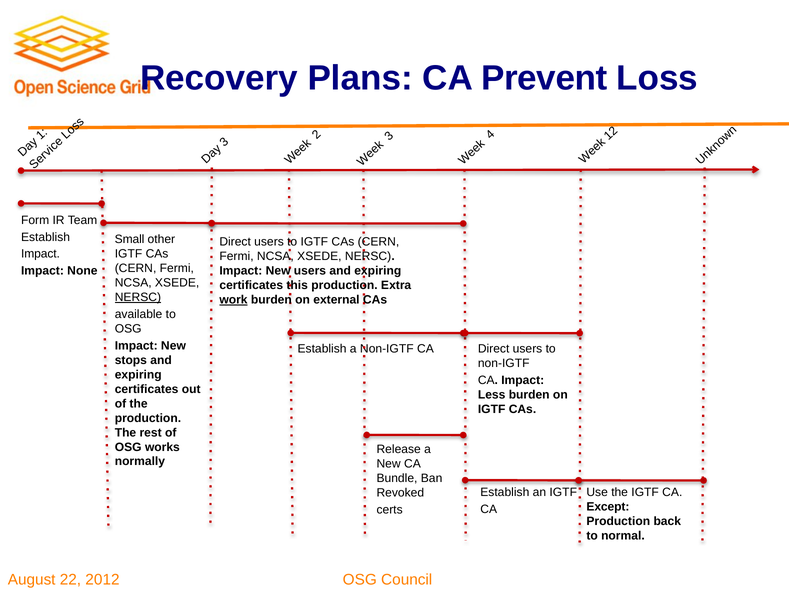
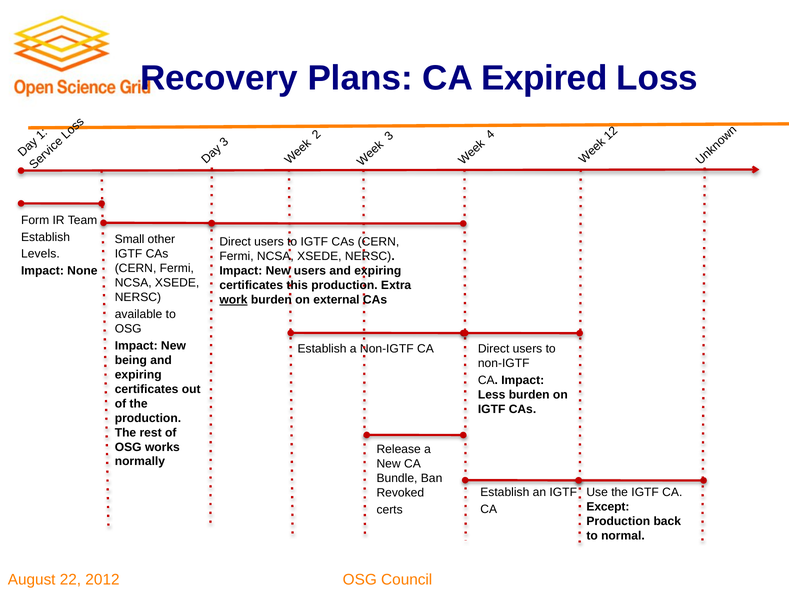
Prevent: Prevent -> Expired
Impact at (40, 254): Impact -> Levels
NERSC at (138, 297) underline: present -> none
stops: stops -> being
